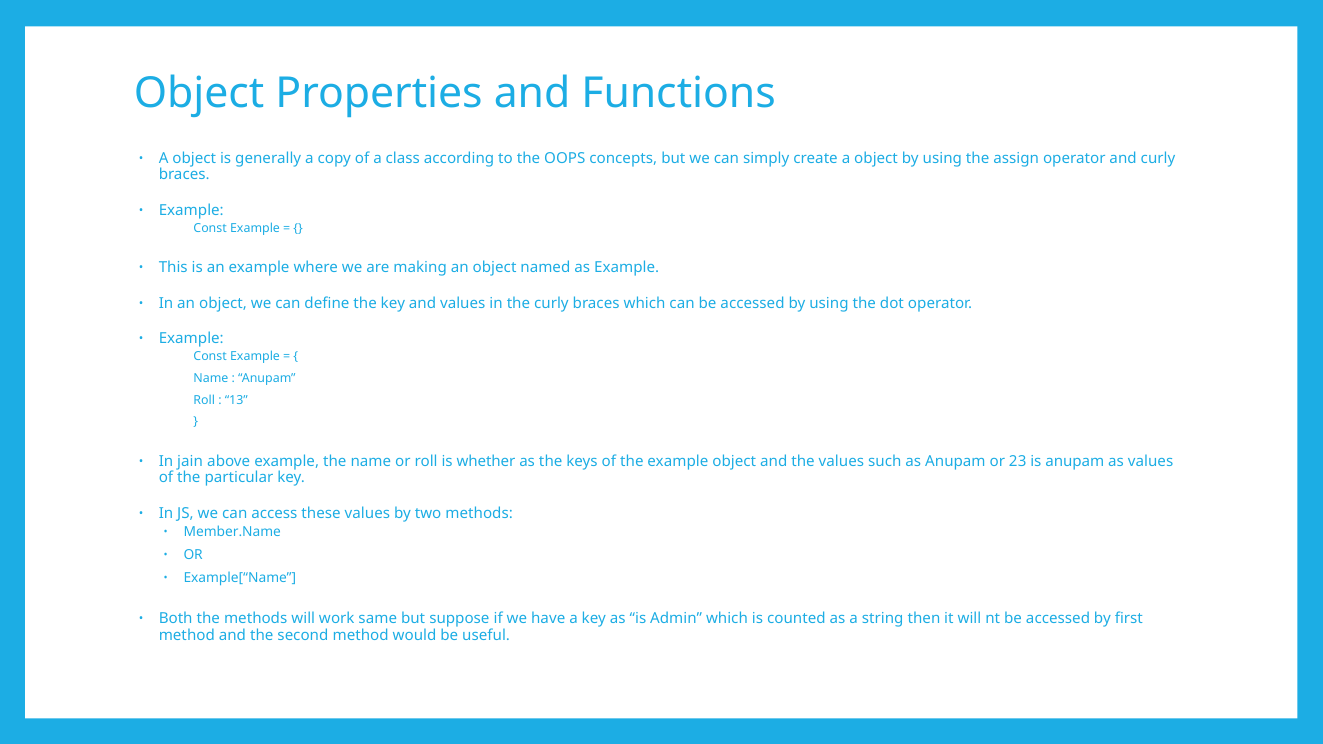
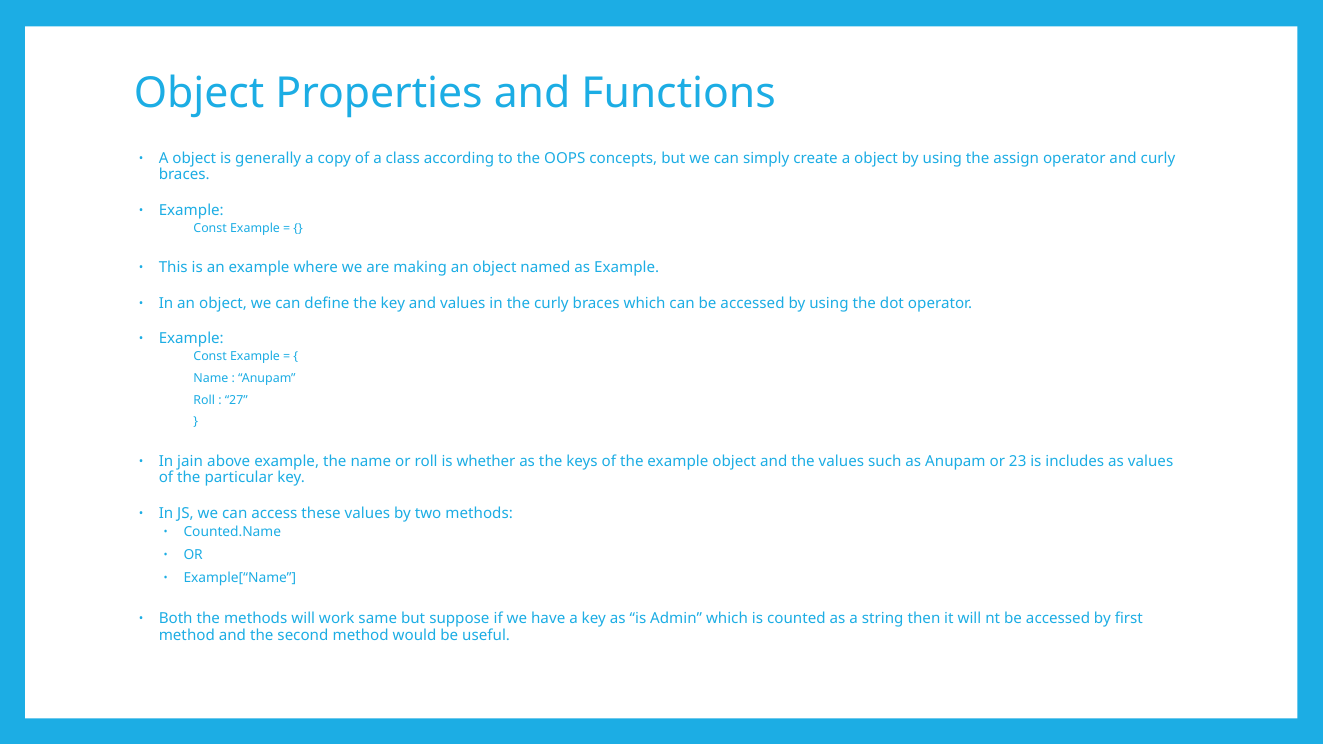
13: 13 -> 27
is anupam: anupam -> includes
Member.Name: Member.Name -> Counted.Name
